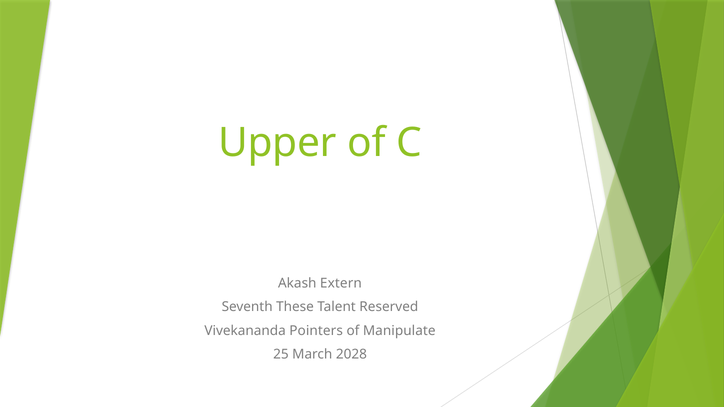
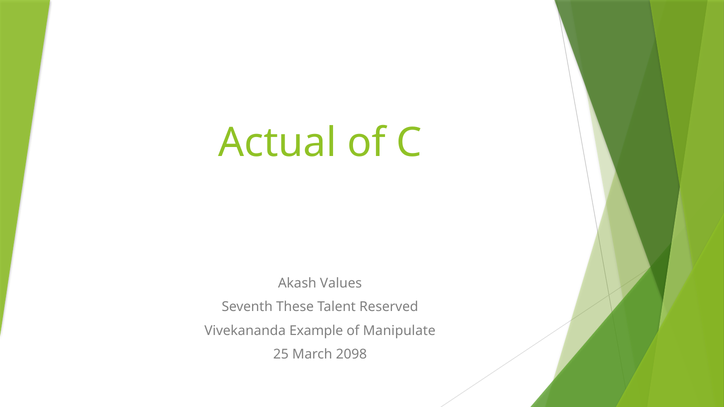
Upper: Upper -> Actual
Extern: Extern -> Values
Pointers: Pointers -> Example
2028: 2028 -> 2098
